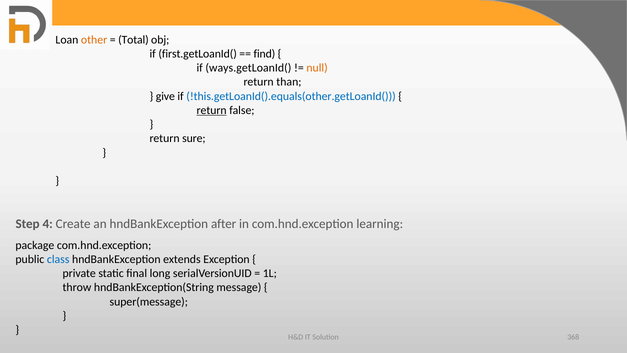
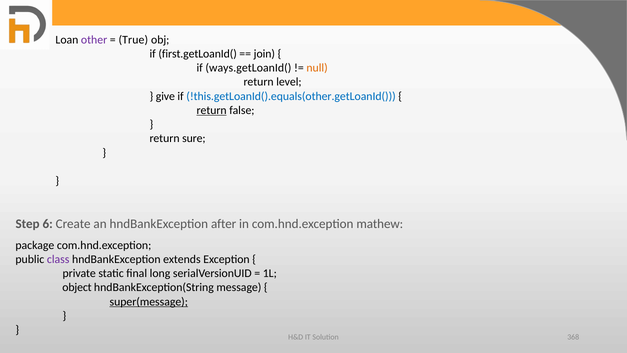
other colour: orange -> purple
Total: Total -> True
find: find -> join
than: than -> level
4: 4 -> 6
learning: learning -> mathew
class colour: blue -> purple
throw: throw -> object
super(message underline: none -> present
